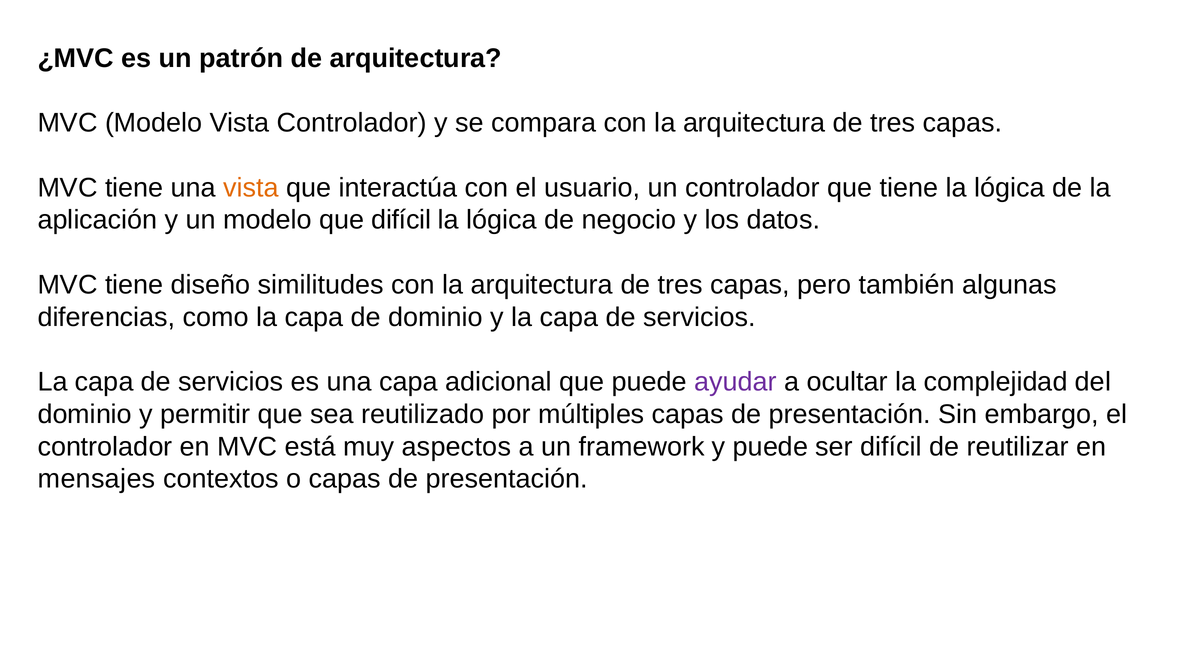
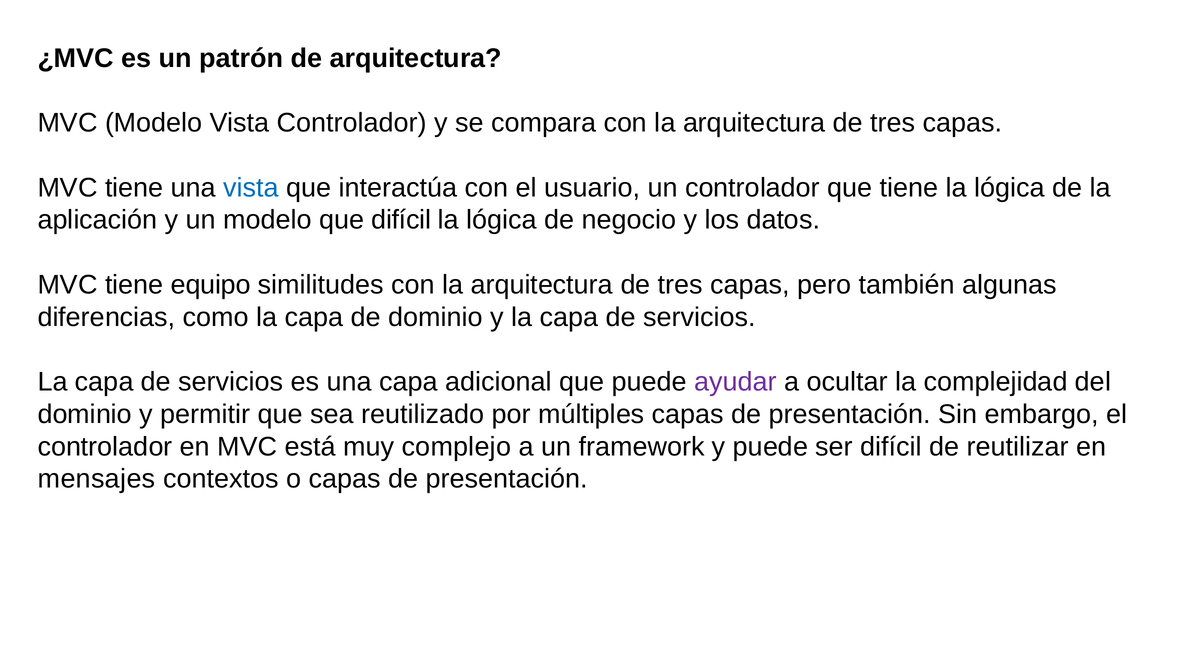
vista at (251, 188) colour: orange -> blue
diseño: diseño -> equipo
aspectos: aspectos -> complejo
